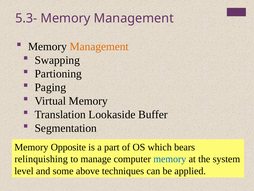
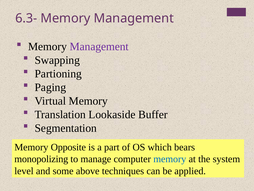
5.3-: 5.3- -> 6.3-
Management at (99, 47) colour: orange -> purple
relinquishing: relinquishing -> monopolizing
